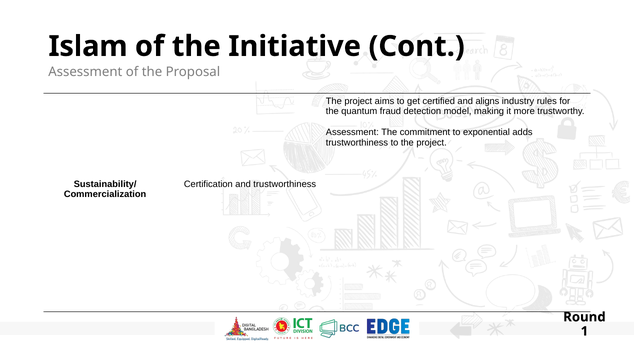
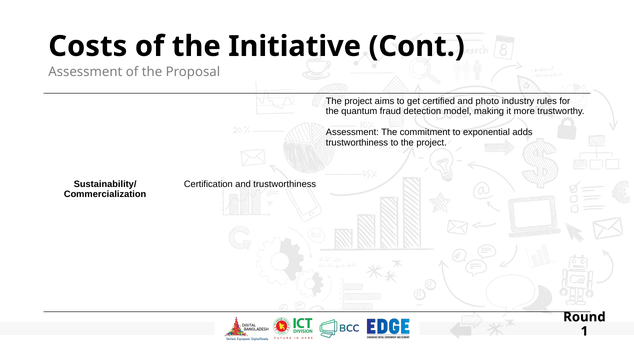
Islam: Islam -> Costs
aligns: aligns -> photo
